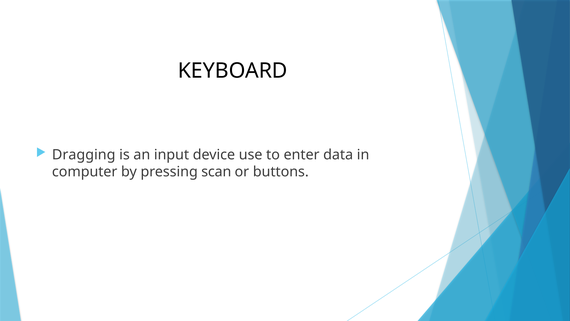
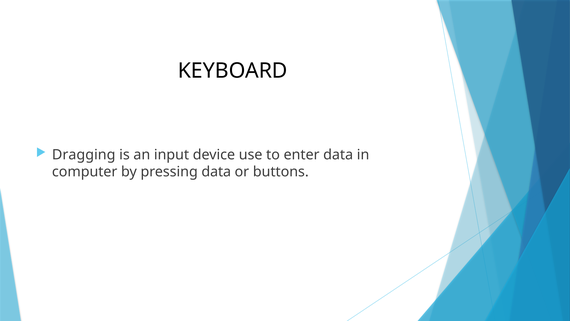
pressing scan: scan -> data
